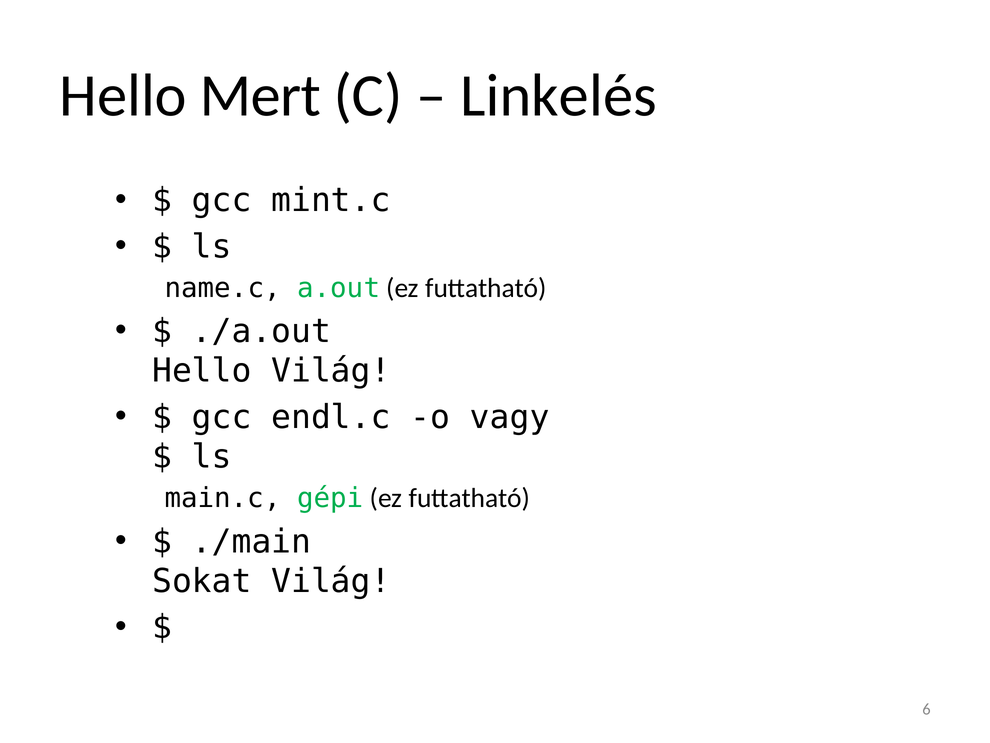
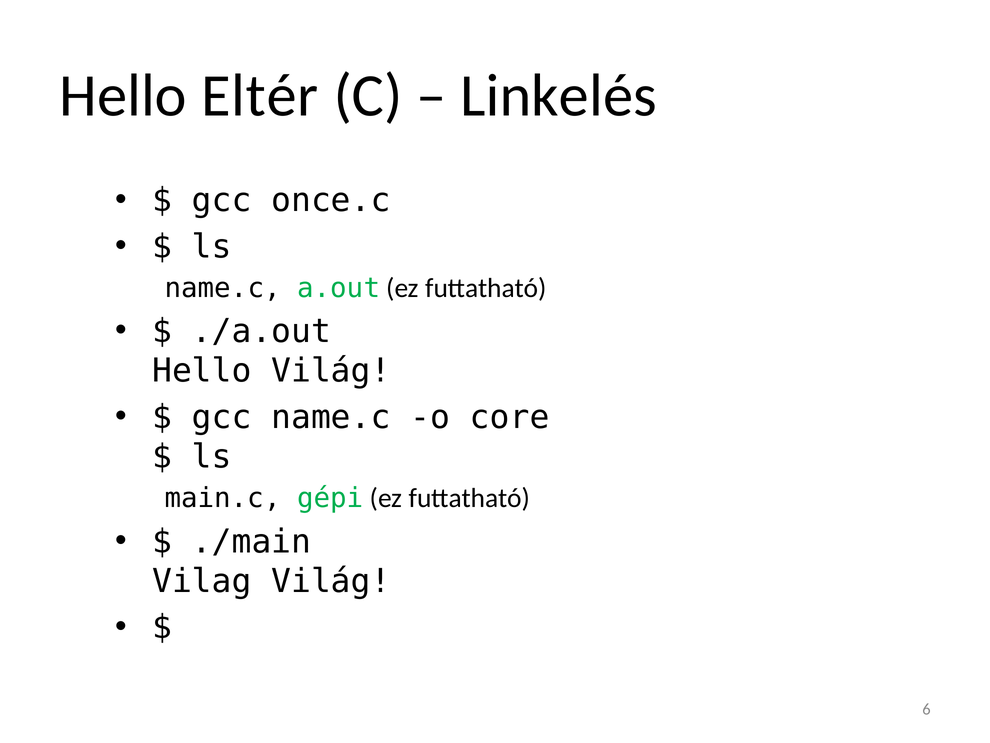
Mert: Mert -> Eltér
mint.c: mint.c -> once.c
gcc endl.c: endl.c -> name.c
vagy: vagy -> core
Sokat: Sokat -> Vilag
